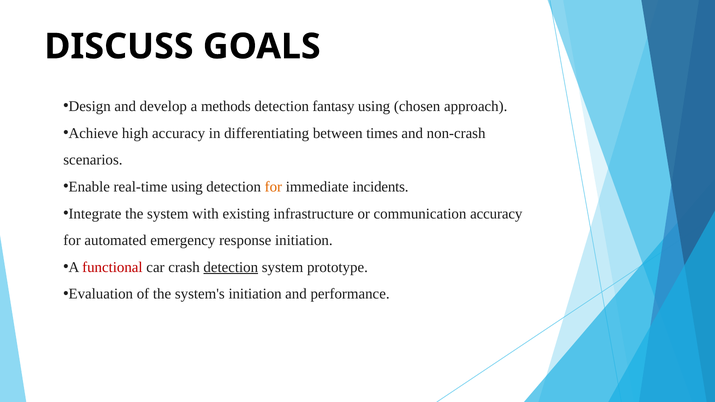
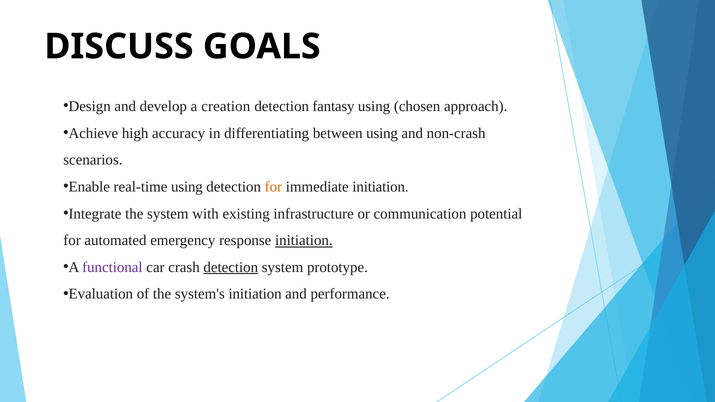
methods: methods -> creation
between times: times -> using
immediate incidents: incidents -> initiation
communication accuracy: accuracy -> potential
initiation at (304, 241) underline: none -> present
functional colour: red -> purple
